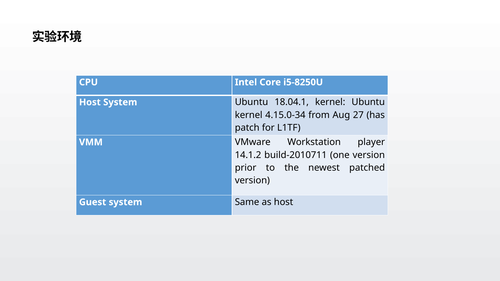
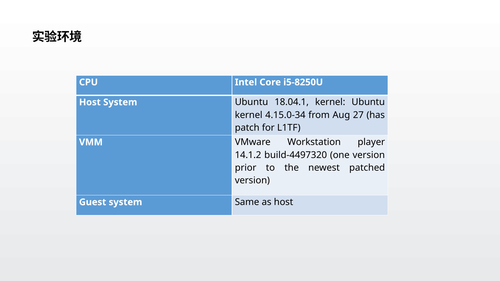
build-2010711: build-2010711 -> build-4497320
